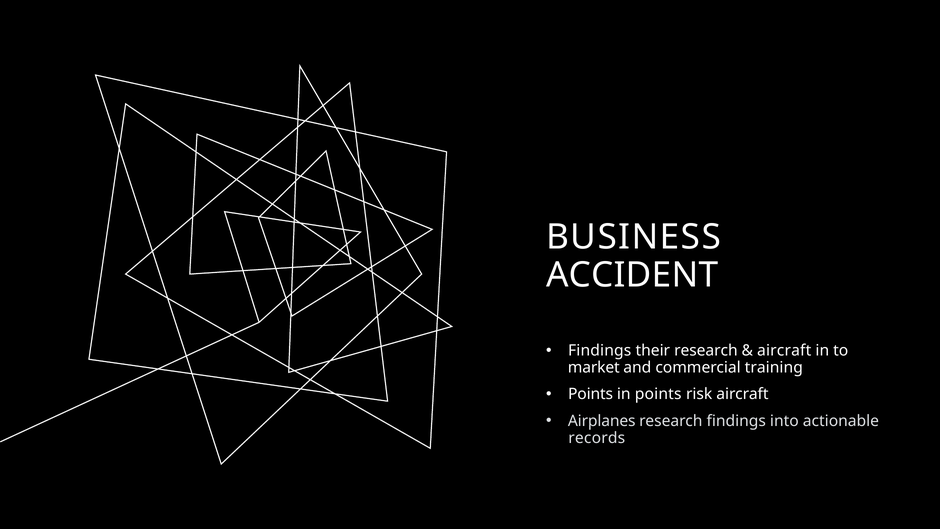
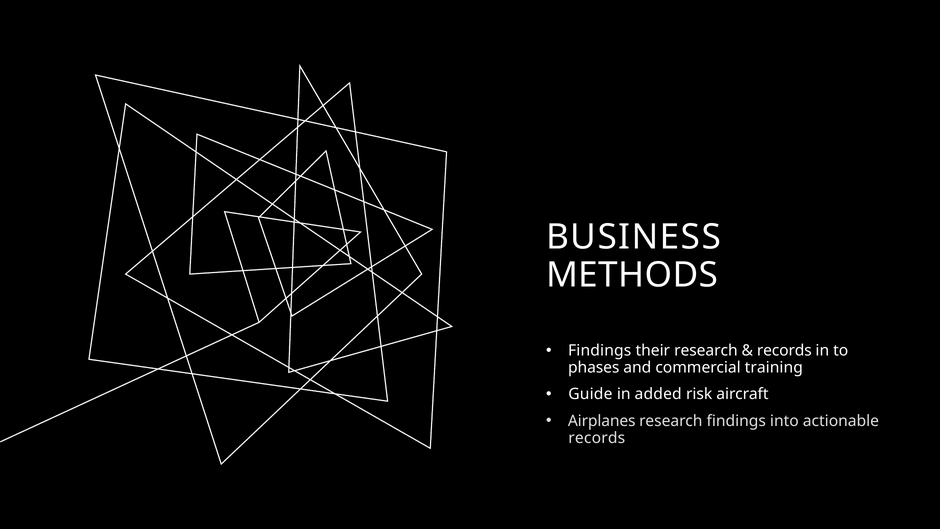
ACCIDENT: ACCIDENT -> METHODS
aircraft at (784, 350): aircraft -> records
market: market -> phases
Points at (591, 394): Points -> Guide
in points: points -> added
